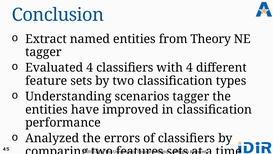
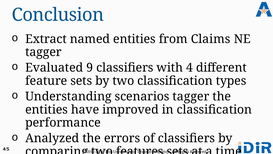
Theory: Theory -> Claims
Evaluated 4: 4 -> 9
